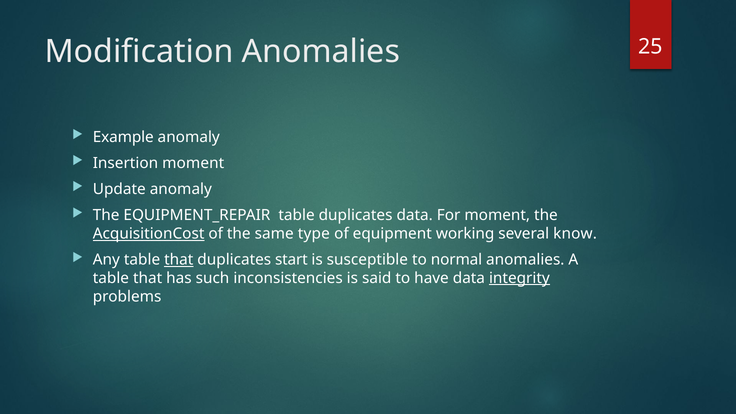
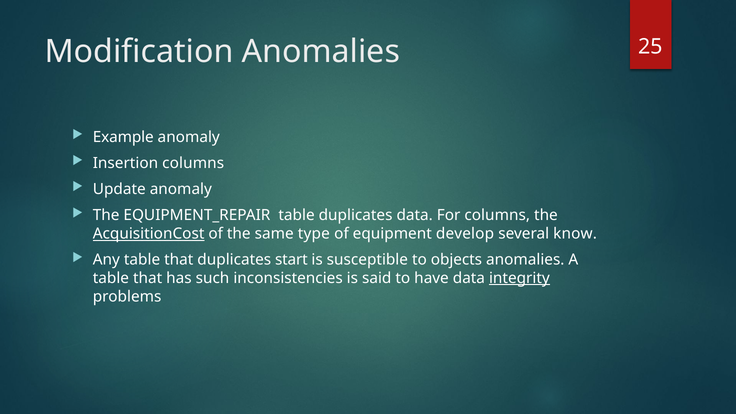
Insertion moment: moment -> columns
For moment: moment -> columns
working: working -> develop
that at (179, 260) underline: present -> none
normal: normal -> objects
